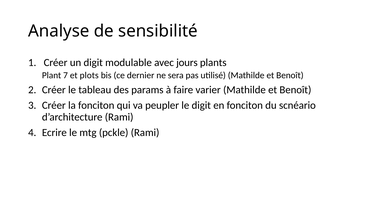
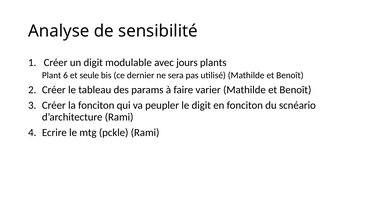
7: 7 -> 6
plots: plots -> seule
